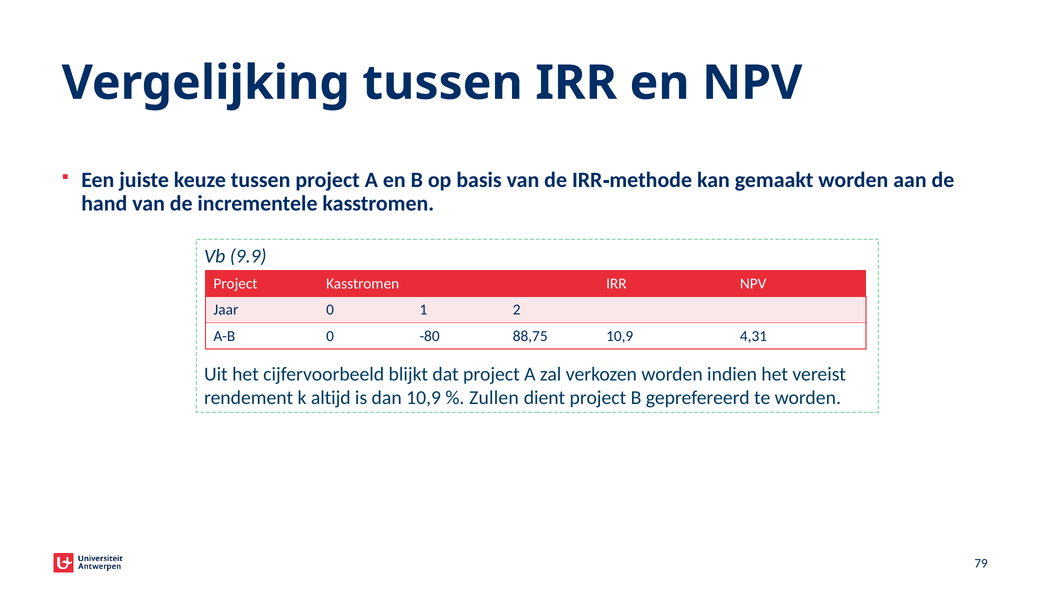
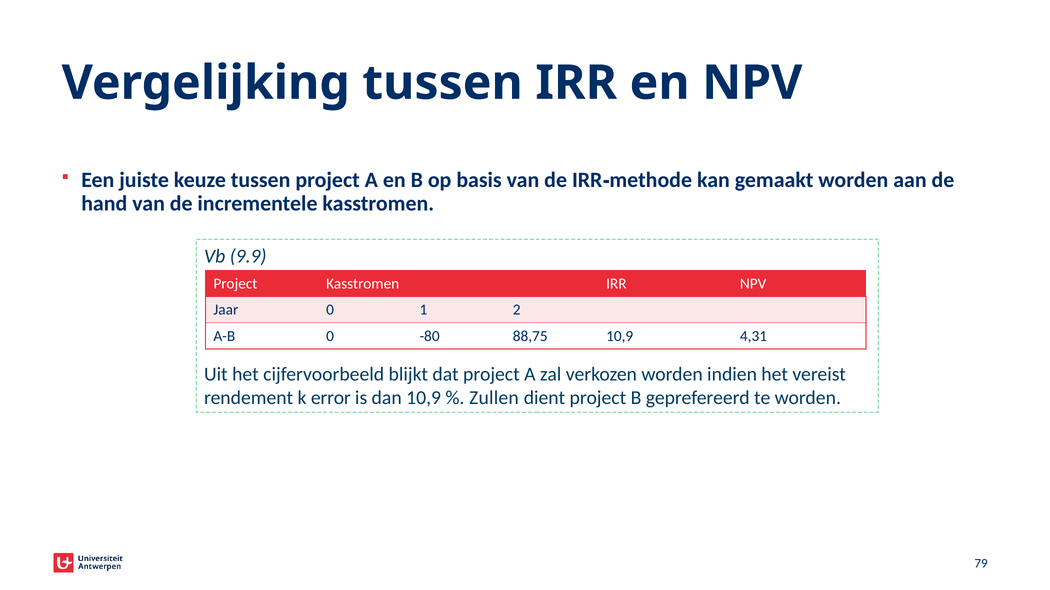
altijd: altijd -> error
